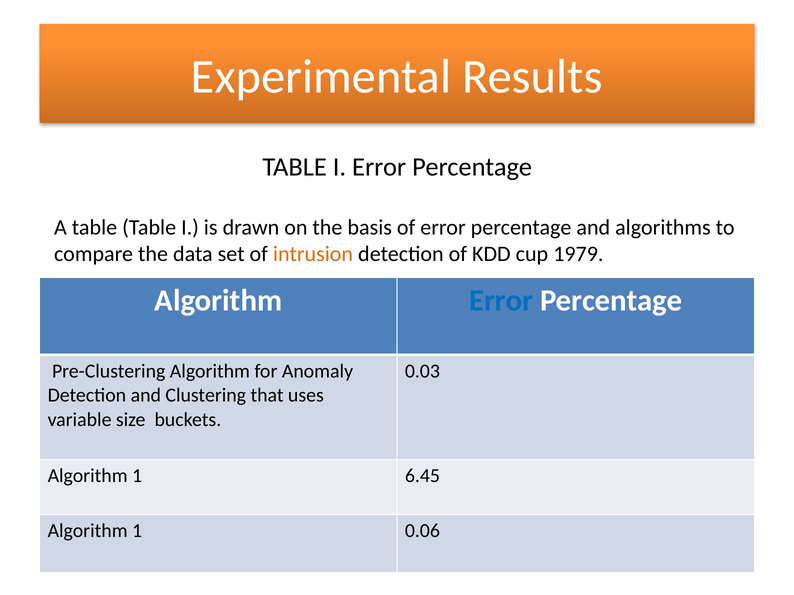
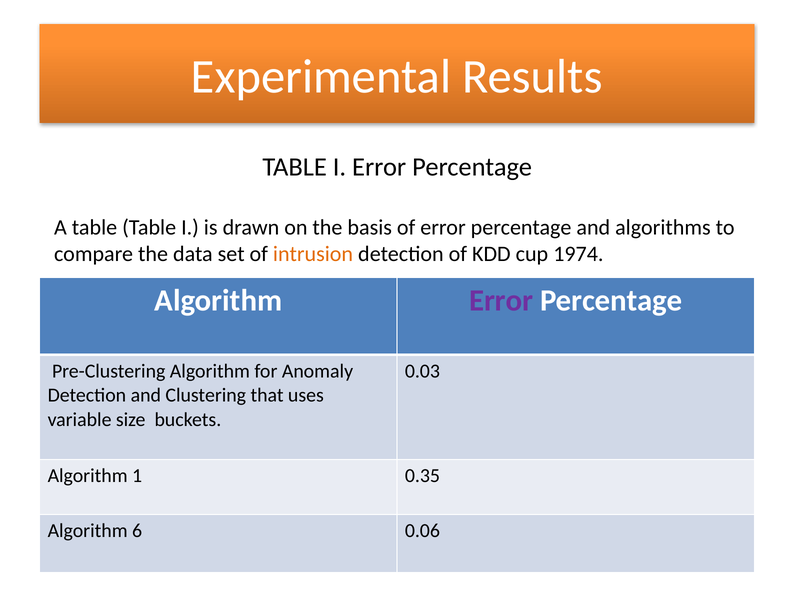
1979: 1979 -> 1974
Error at (501, 301) colour: blue -> purple
6.45: 6.45 -> 0.35
1 at (137, 531): 1 -> 6
